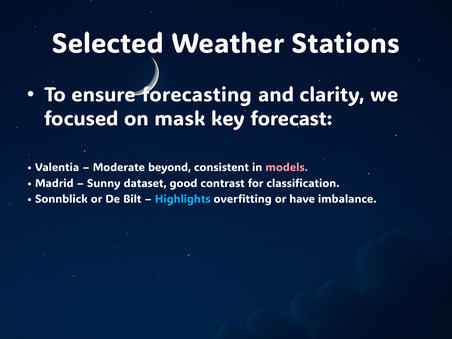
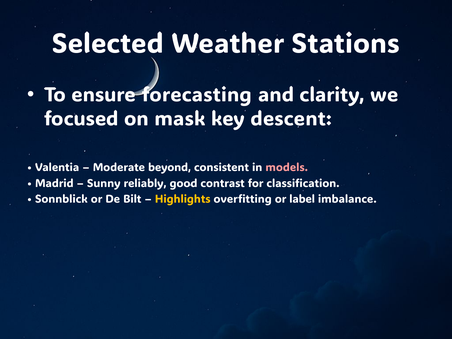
forecast: forecast -> descent
dataset: dataset -> reliably
Highlights colour: light blue -> yellow
have: have -> label
